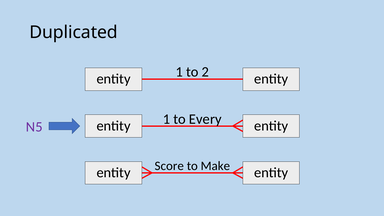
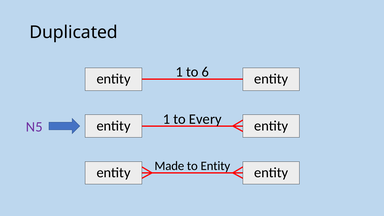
2: 2 -> 6
Score: Score -> Made
to Make: Make -> Entity
